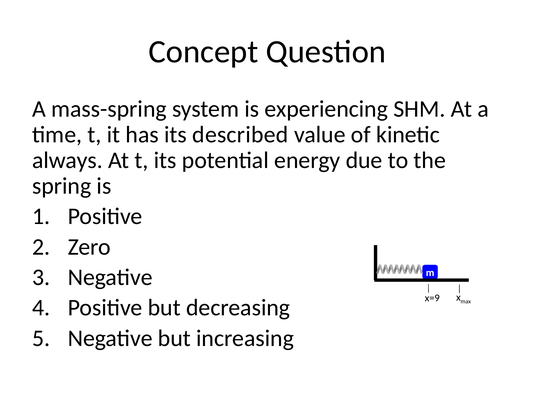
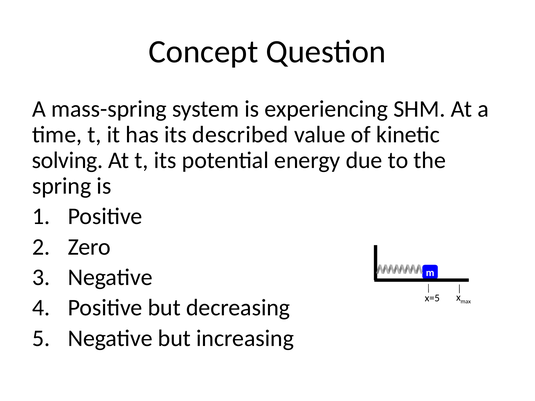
always: always -> solving
x=9: x=9 -> x=5
